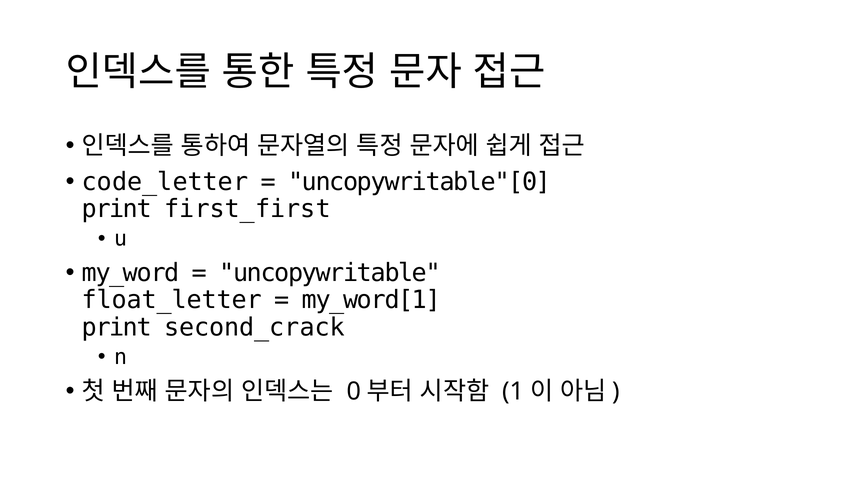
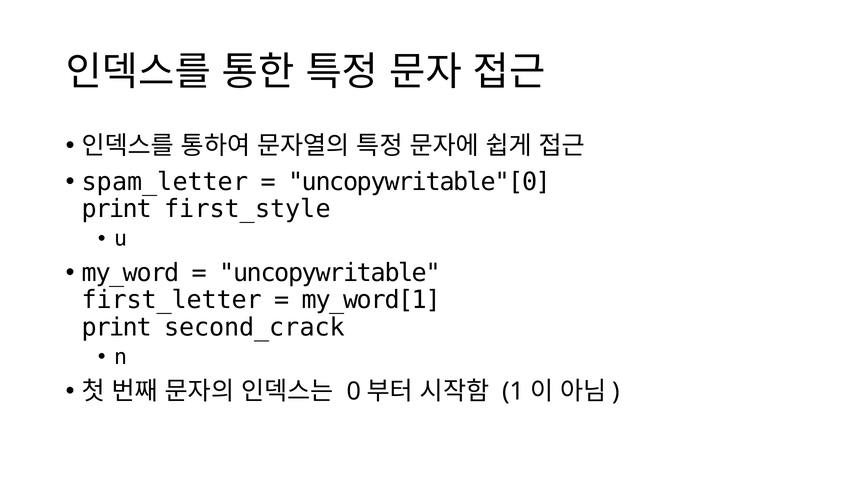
code_letter: code_letter -> spam_letter
first_first: first_first -> first_style
float_letter: float_letter -> first_letter
